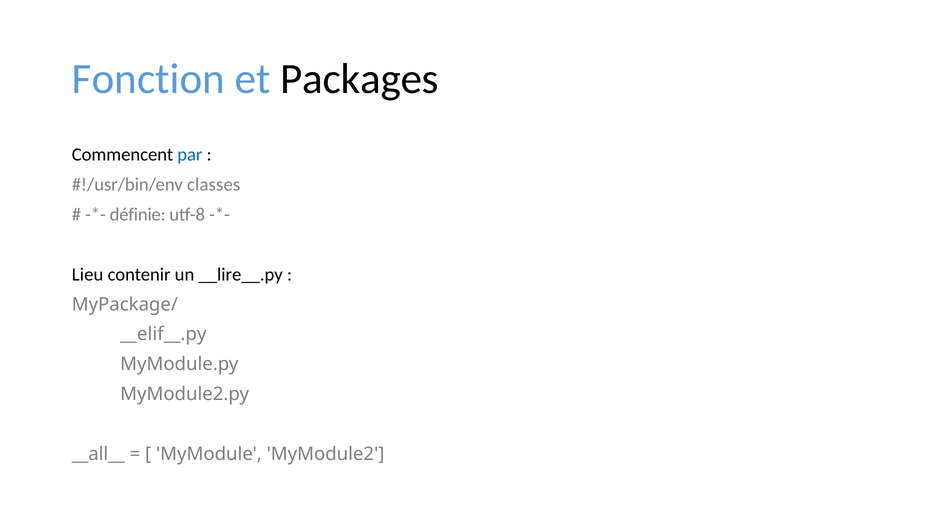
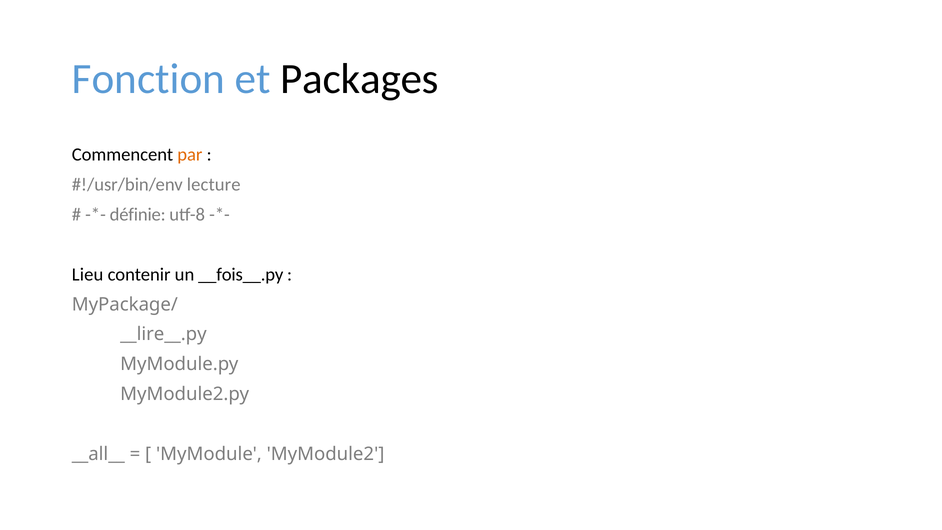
par colour: blue -> orange
classes: classes -> lecture
__lire__.py: __lire__.py -> __fois__.py
__elif__.py: __elif__.py -> __lire__.py
